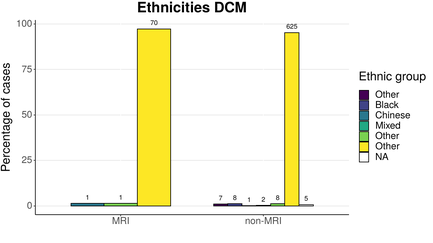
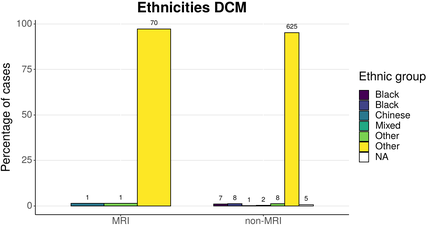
Other at (387, 95): Other -> Black
